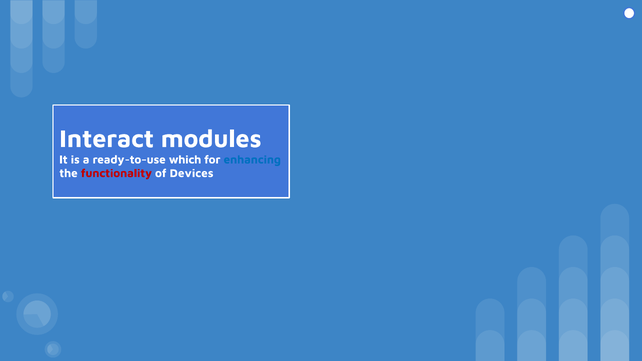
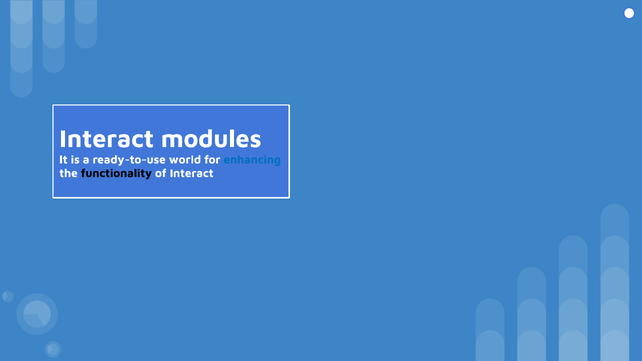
which: which -> world
functionality colour: red -> black
of Devices: Devices -> Interact
